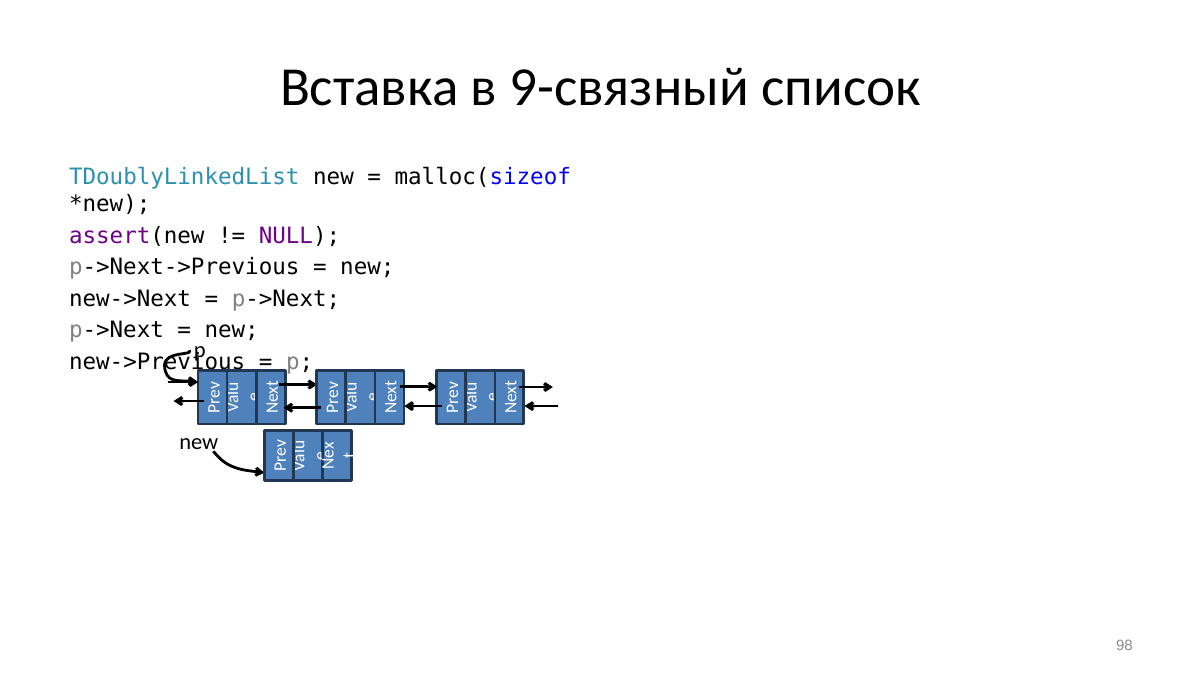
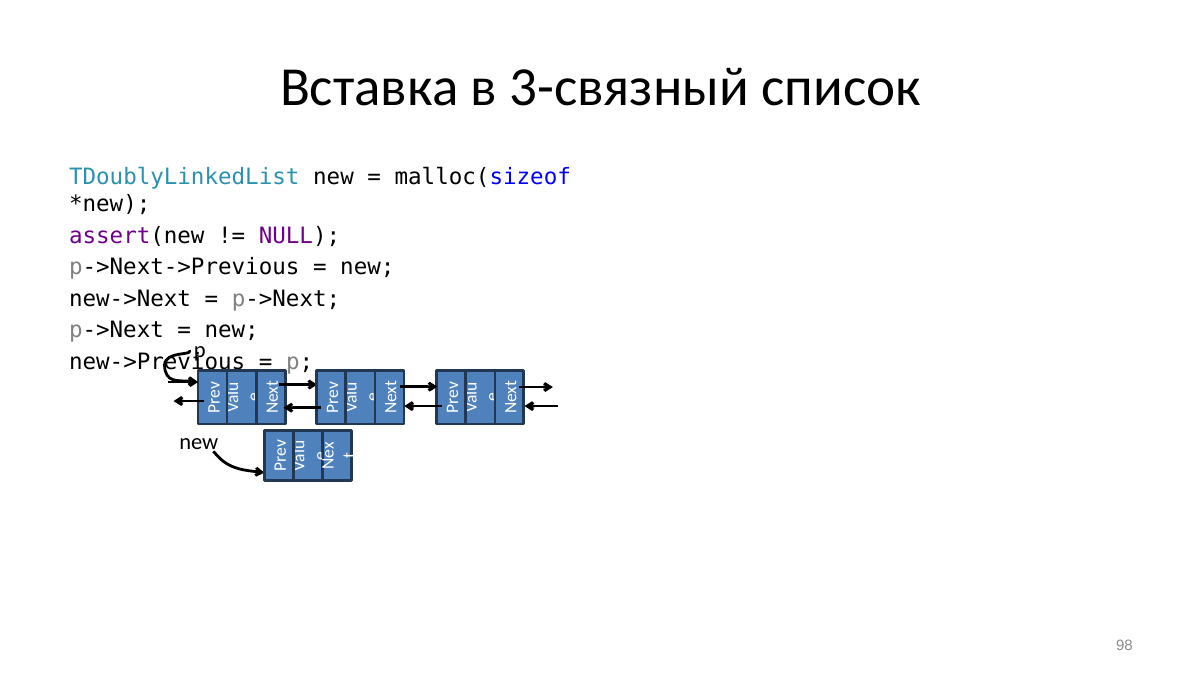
9-связный: 9-связный -> 3-связный
